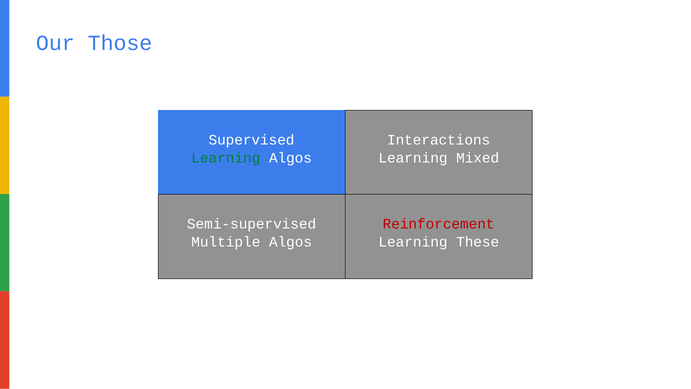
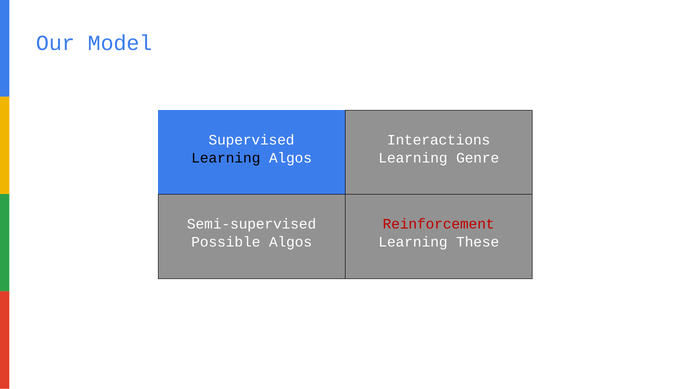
Those: Those -> Model
Learning at (226, 158) colour: green -> black
Mixed: Mixed -> Genre
Multiple: Multiple -> Possible
